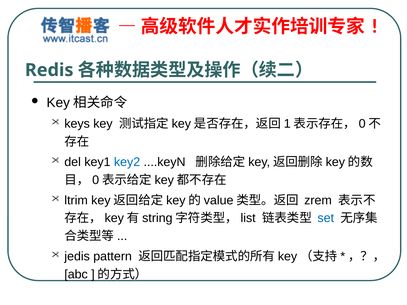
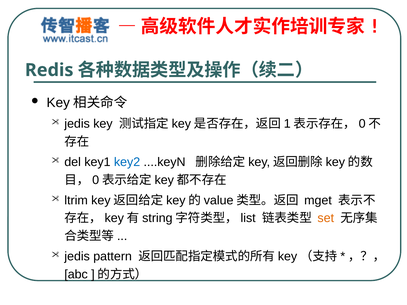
keys at (77, 124): keys -> jedis
zrem: zrem -> mget
set colour: blue -> orange
